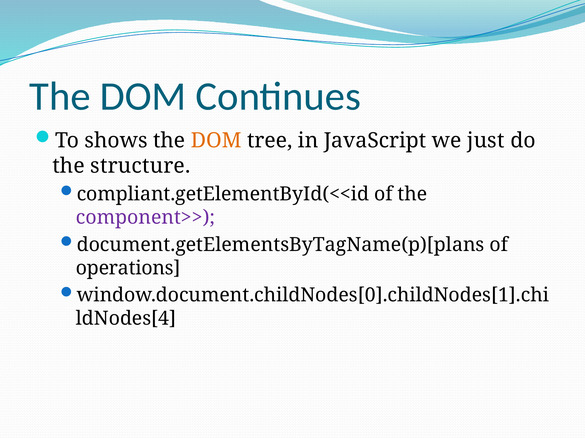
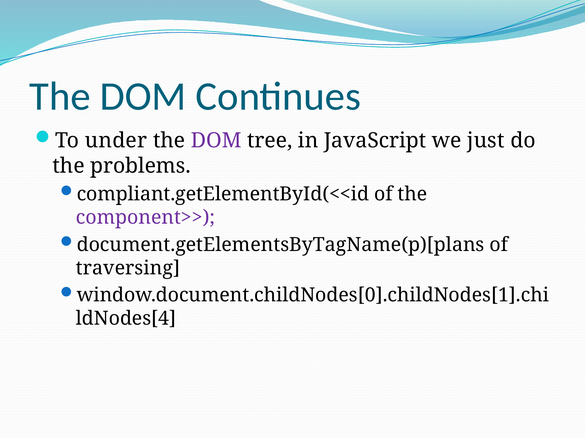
shows: shows -> under
DOM at (216, 141) colour: orange -> purple
structure: structure -> problems
operations: operations -> traversing
